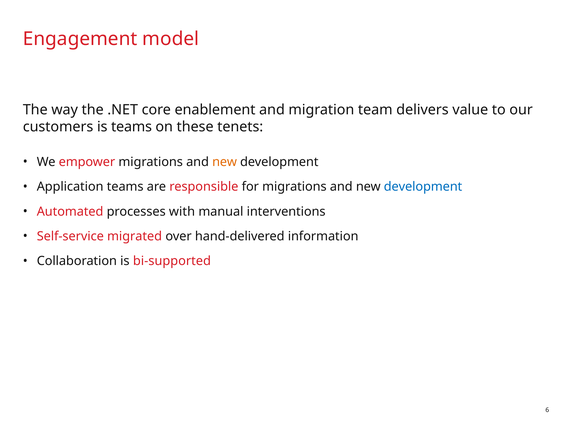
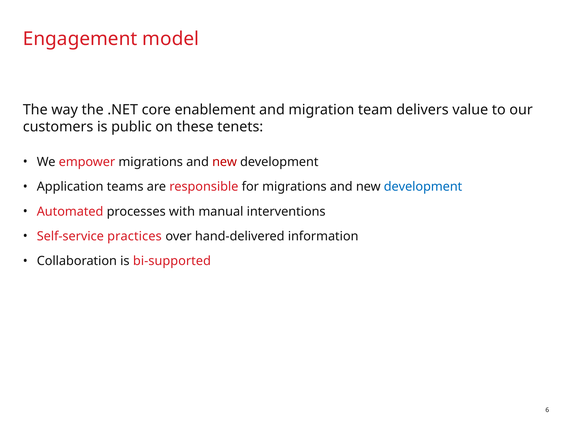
is teams: teams -> public
new at (225, 162) colour: orange -> red
migrated: migrated -> practices
